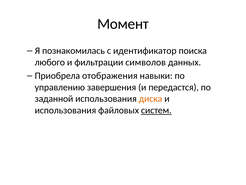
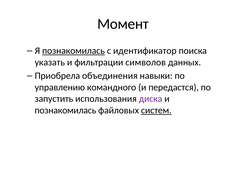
познакомилась at (73, 51) underline: none -> present
любого: любого -> указать
отображения: отображения -> объединения
завершения: завершения -> командного
заданной: заданной -> запустить
диска colour: orange -> purple
использования at (65, 110): использования -> познакомилась
